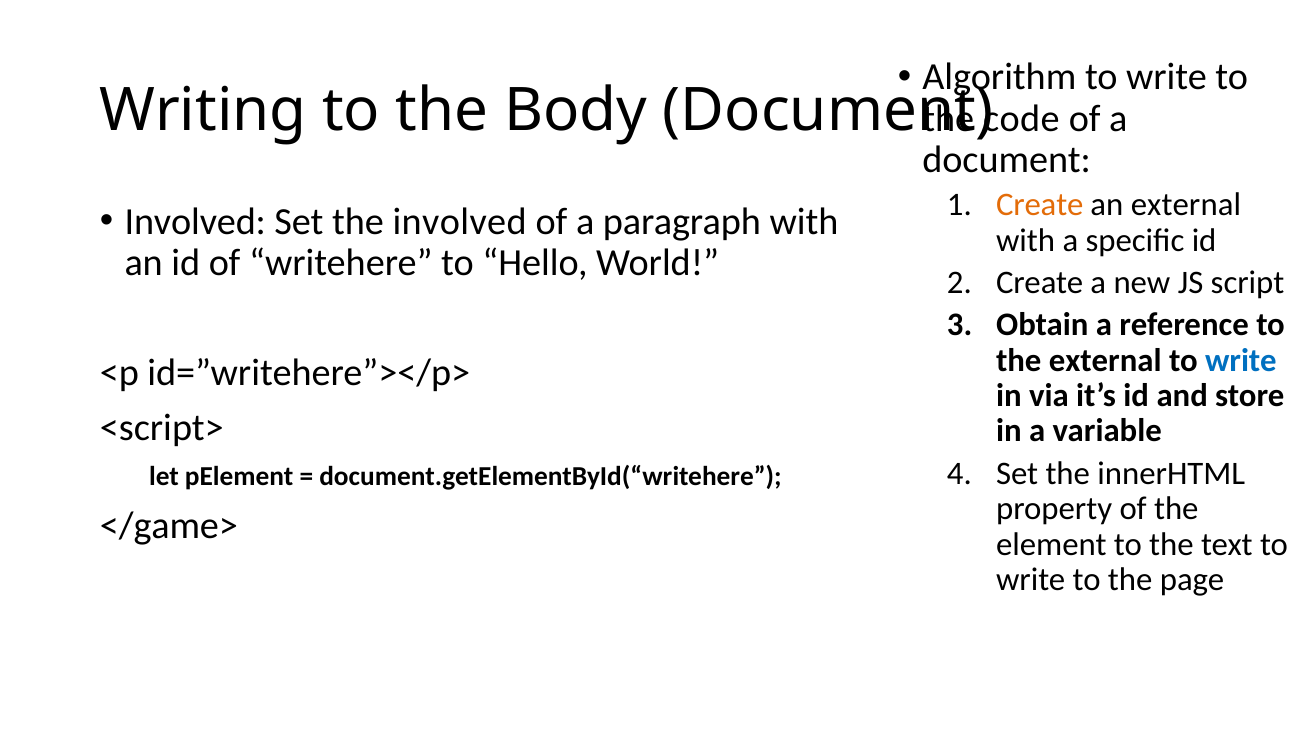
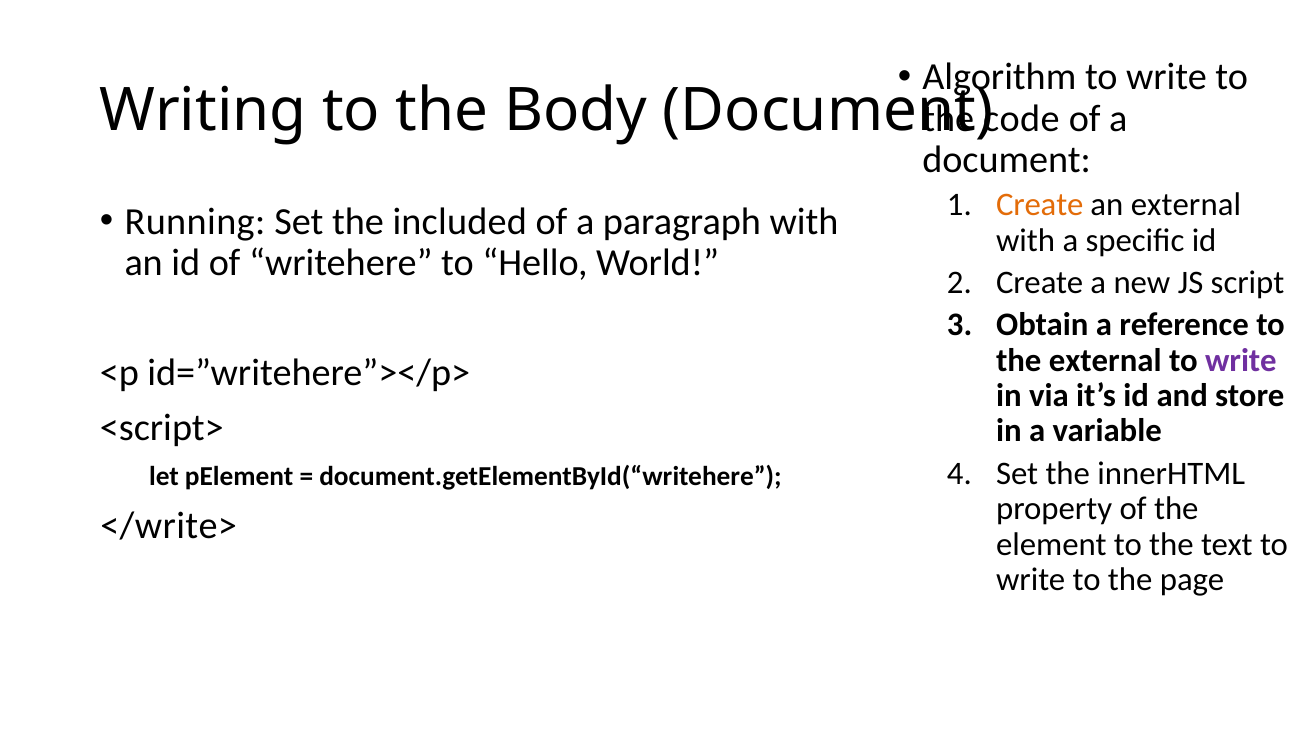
Involved at (195, 222): Involved -> Running
the involved: involved -> included
write at (1241, 360) colour: blue -> purple
</game>: </game> -> </write>
